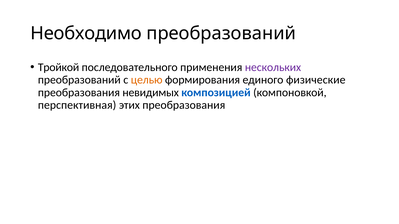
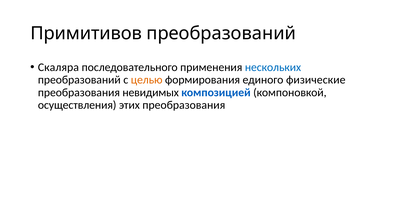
Необходимо: Необходимо -> Примитивов
Тройкой: Тройкой -> Скаляра
нескольких colour: purple -> blue
перспективная: перспективная -> осуществления
